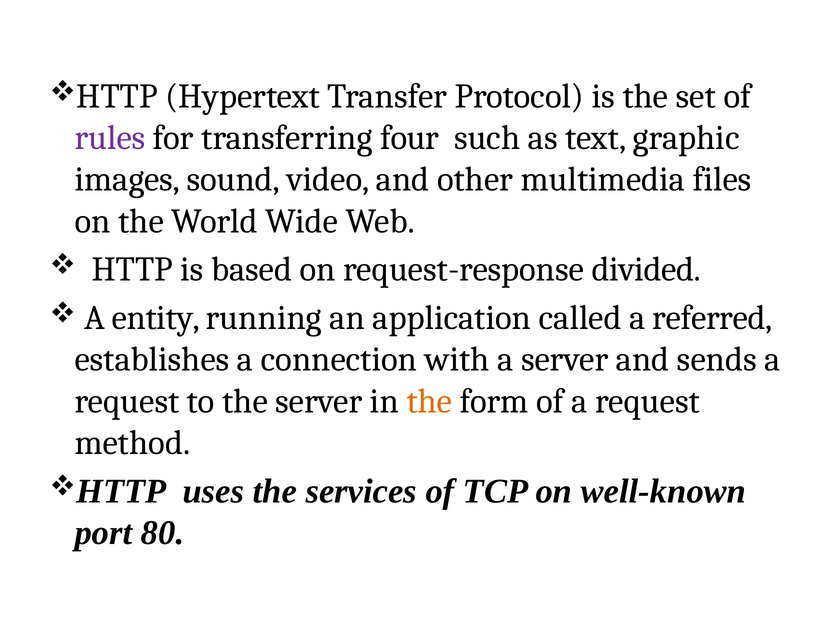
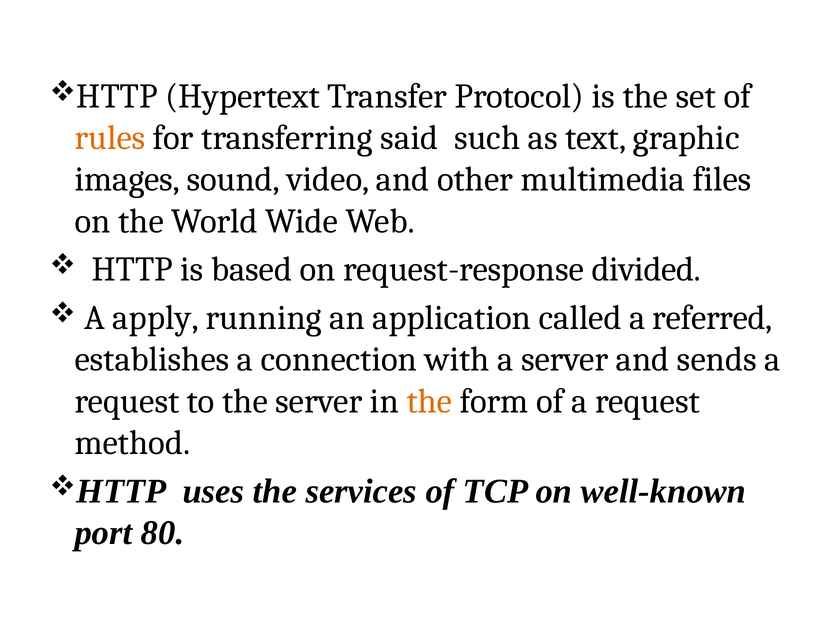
rules colour: purple -> orange
four: four -> said
entity: entity -> apply
